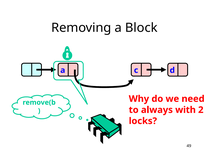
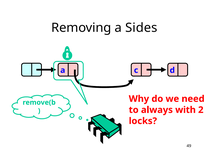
Block: Block -> Sides
